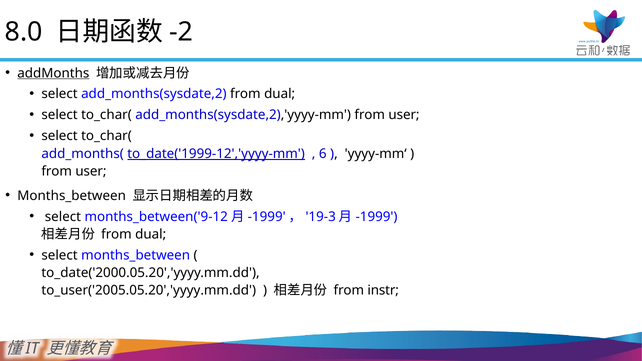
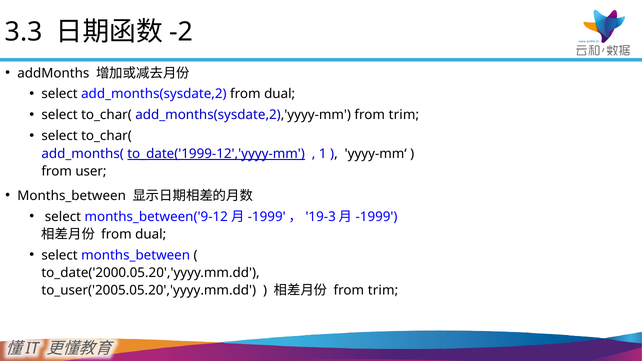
8.0: 8.0 -> 3.3
addMonths underline: present -> none
add_months(sysdate,2),'yyyy-mm from user: user -> trim
6: 6 -> 1
instr at (383, 291): instr -> trim
